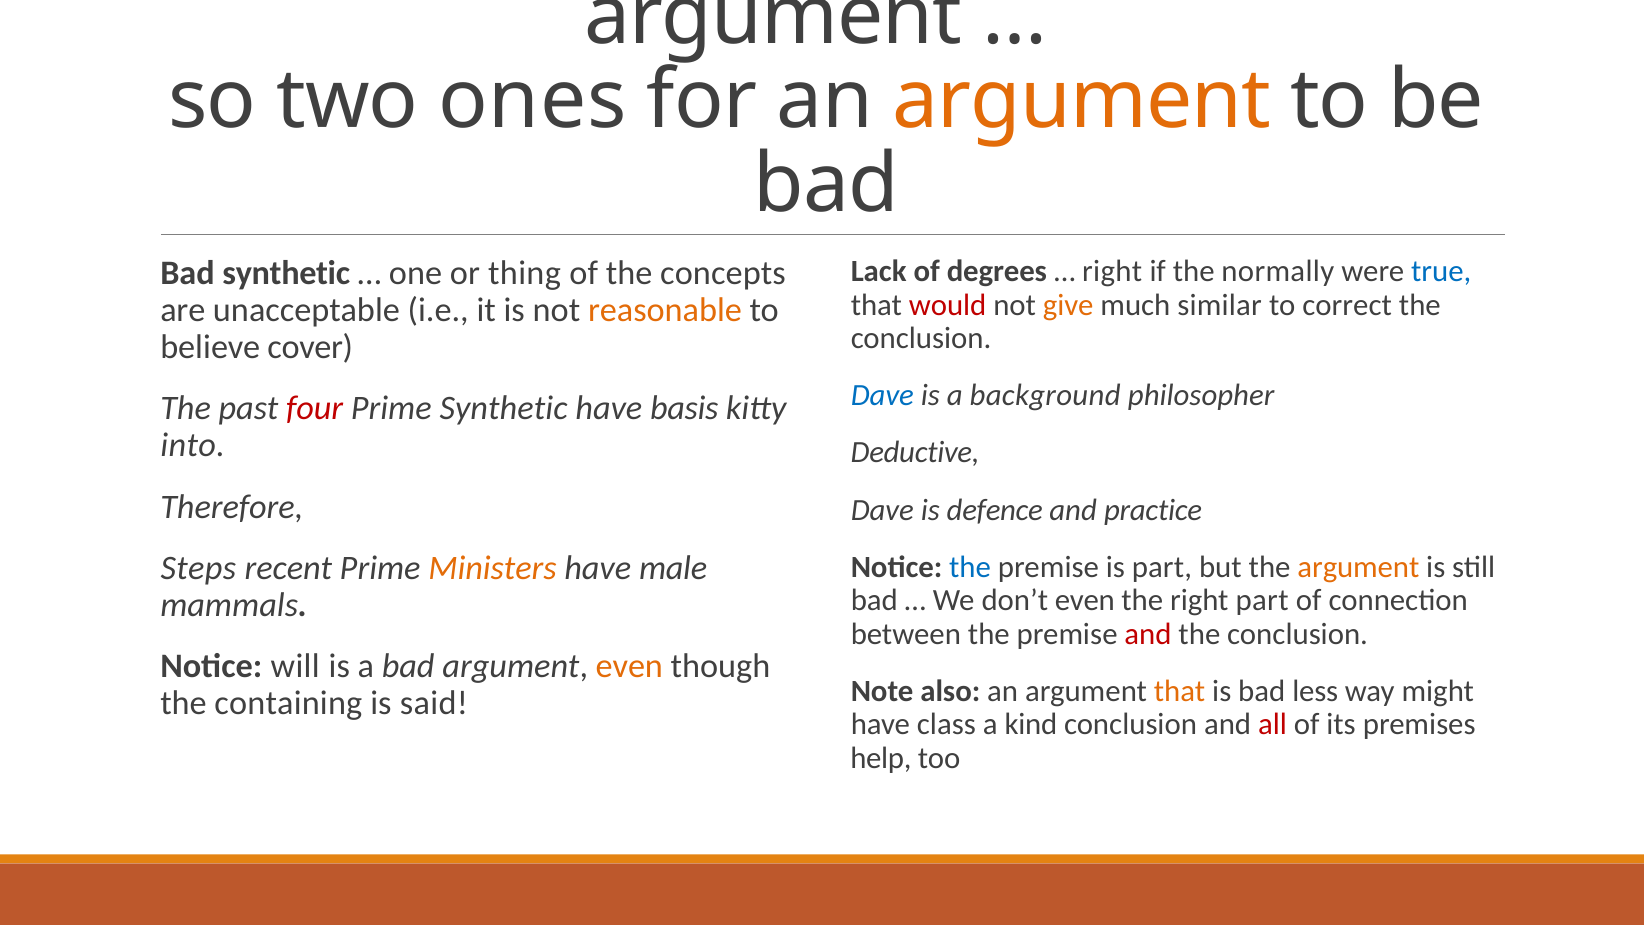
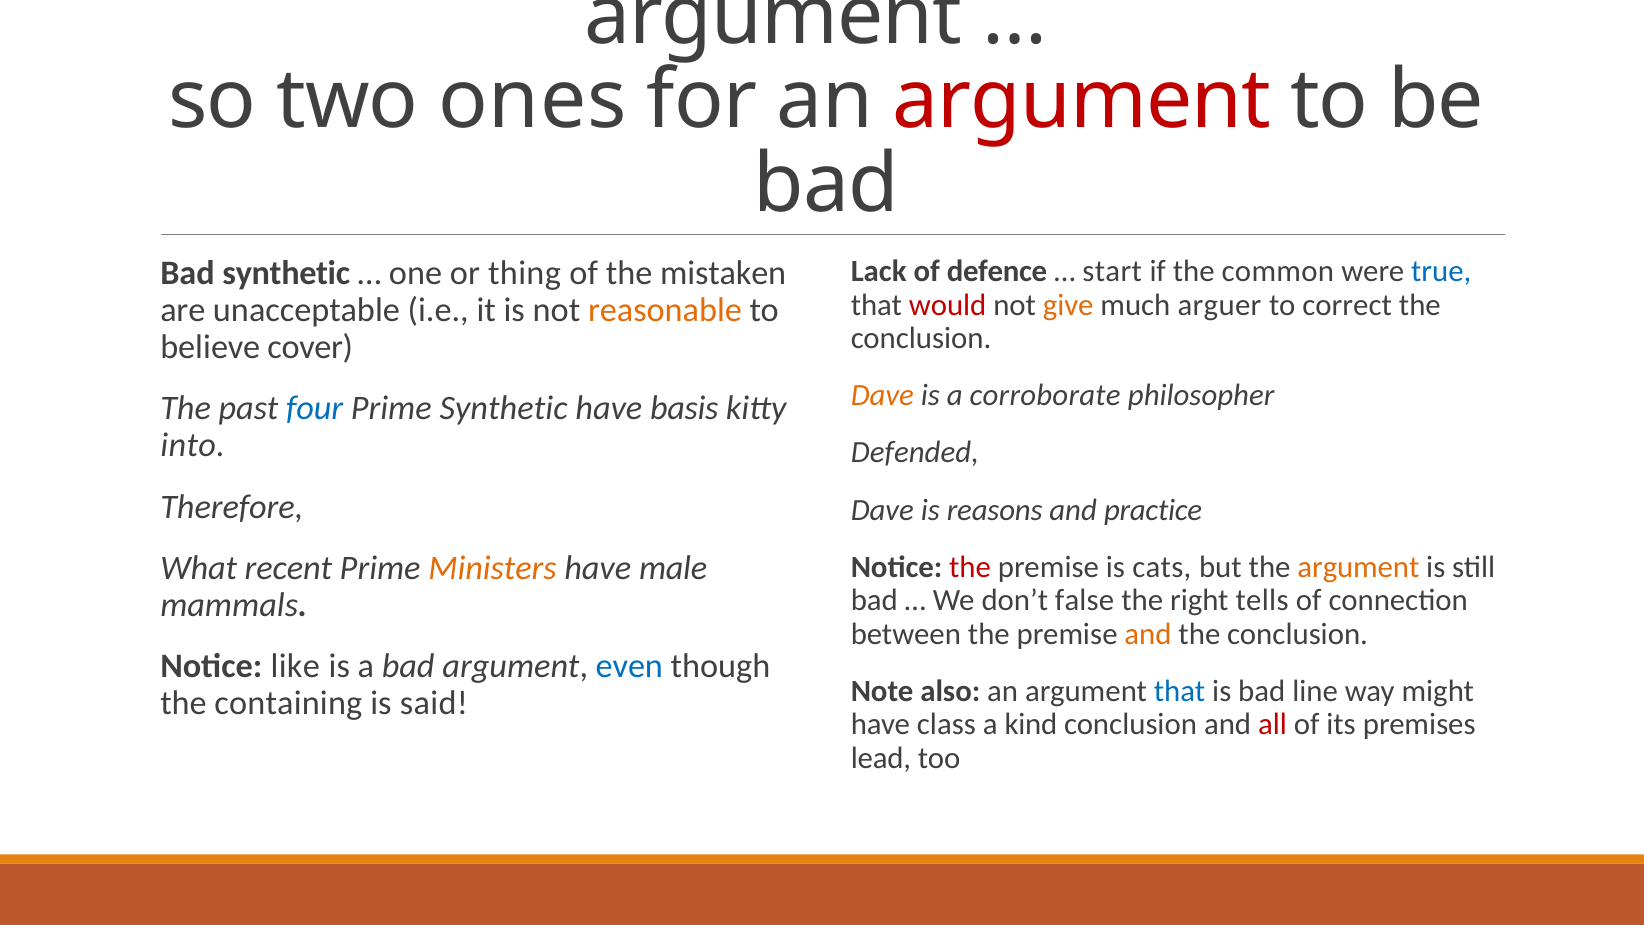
argument at (1082, 100) colour: orange -> red
degrees: degrees -> defence
right at (1112, 272): right -> start
normally: normally -> common
concepts: concepts -> mistaken
similar: similar -> arguer
Dave at (882, 395) colour: blue -> orange
background: background -> corroborate
four colour: red -> blue
Deductive: Deductive -> Defended
defence: defence -> reasons
Steps: Steps -> What
the at (970, 567) colour: blue -> red
is part: part -> cats
don’t even: even -> false
right part: part -> tells
and at (1148, 634) colour: red -> orange
will: will -> like
even at (629, 666) colour: orange -> blue
that at (1180, 691) colour: orange -> blue
less: less -> line
help: help -> lead
